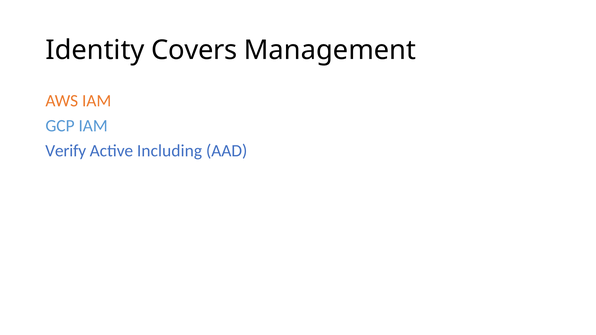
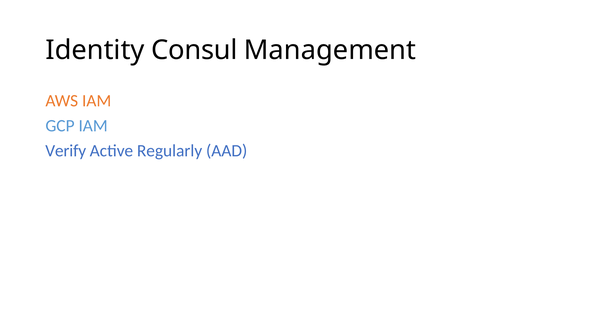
Covers: Covers -> Consul
Including: Including -> Regularly
